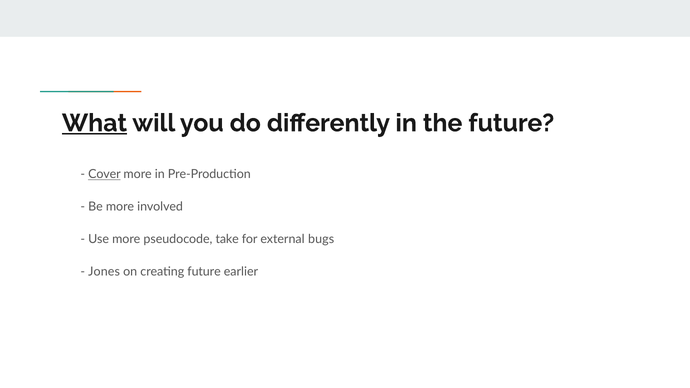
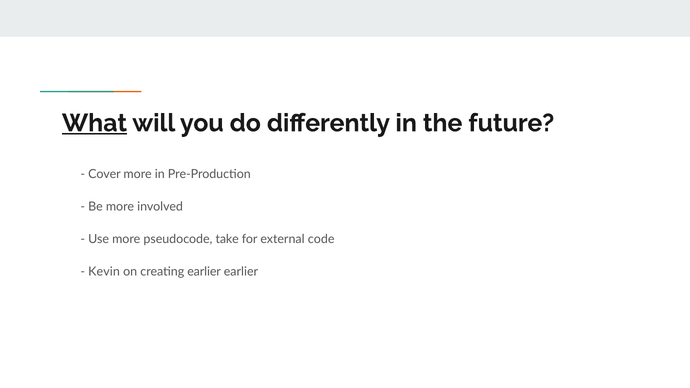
Cover underline: present -> none
bugs: bugs -> code
Jones: Jones -> Kevin
creating future: future -> earlier
